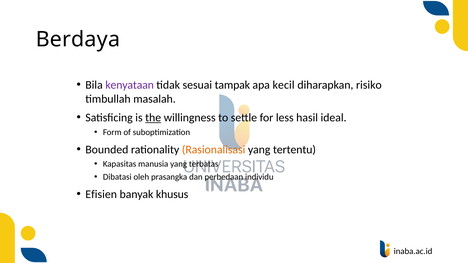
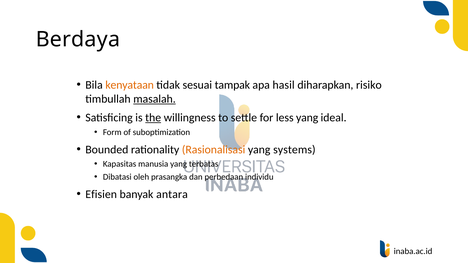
kenyataan colour: purple -> orange
kecil: kecil -> hasil
masalah underline: none -> present
less hasil: hasil -> yang
tertentu: tertentu -> systems
khusus: khusus -> antara
